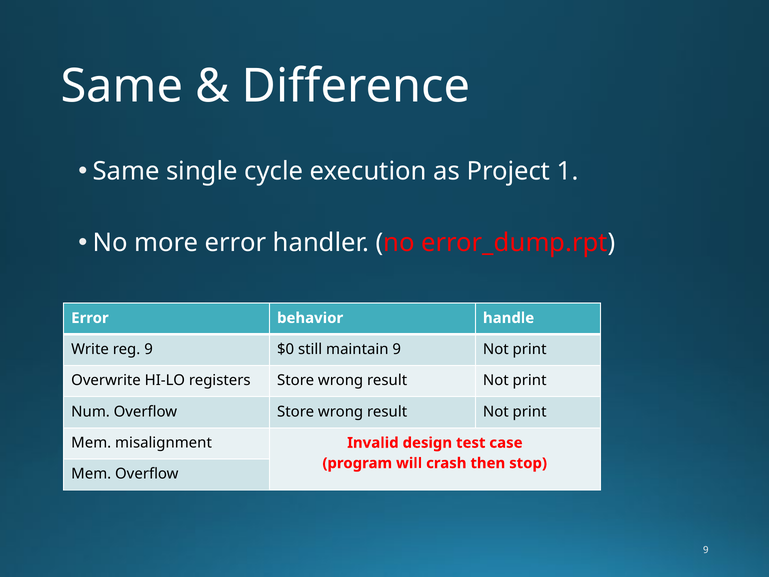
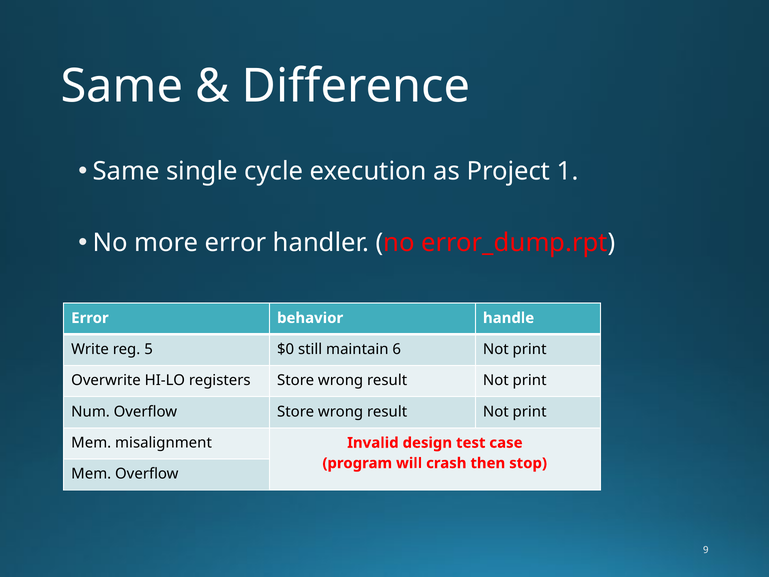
reg 9: 9 -> 5
maintain 9: 9 -> 6
